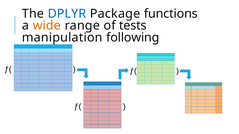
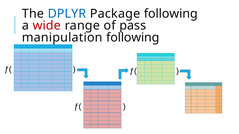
Package functions: functions -> following
wide colour: orange -> red
tests: tests -> pass
